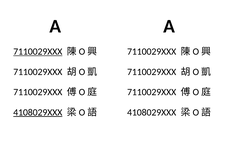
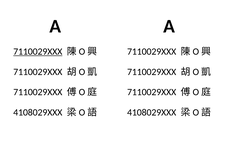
4108029XXX at (38, 112) underline: present -> none
